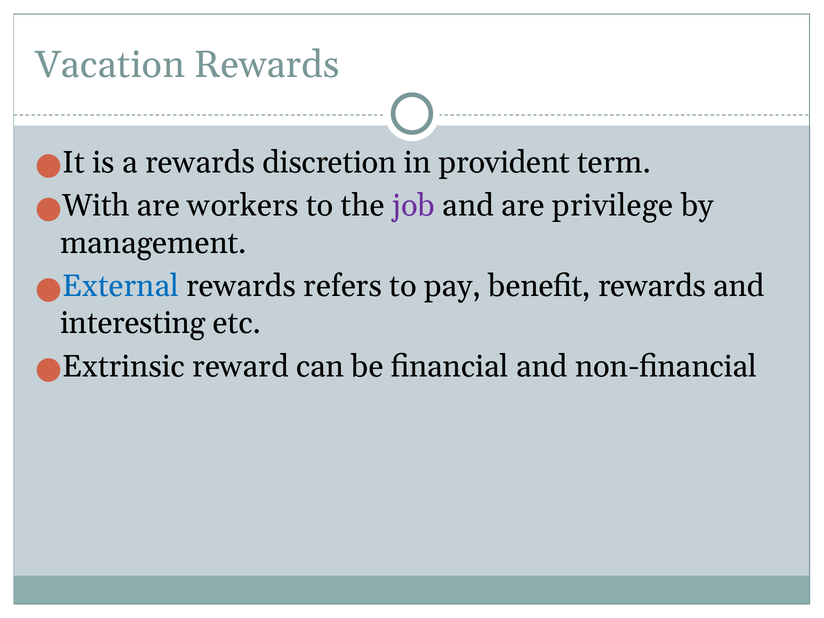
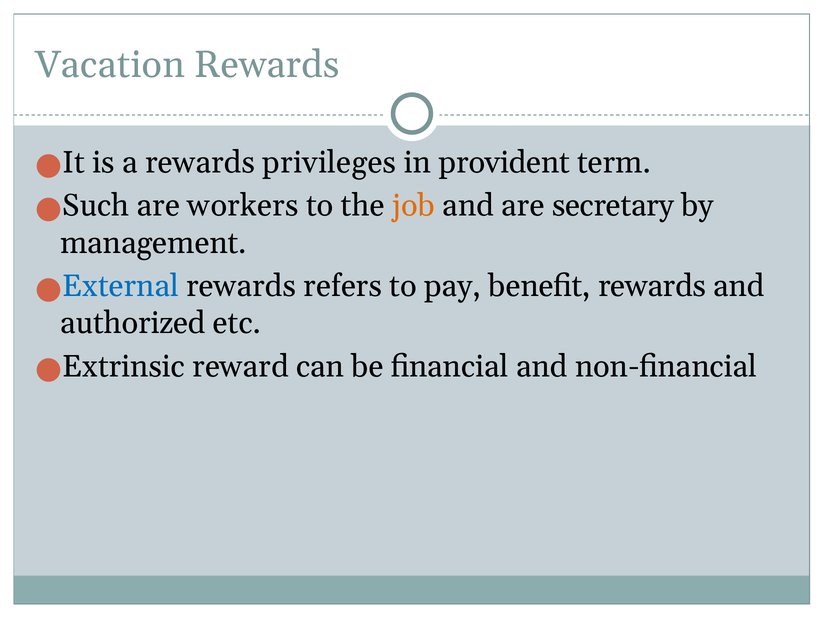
discretion: discretion -> privileges
With: With -> Such
job colour: purple -> orange
privilege: privilege -> secretary
interesting: interesting -> authorized
